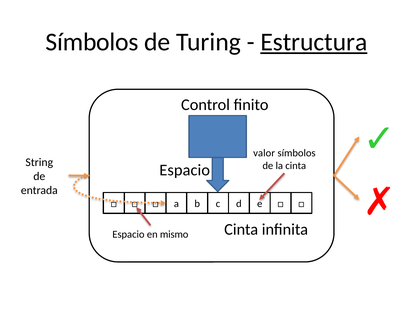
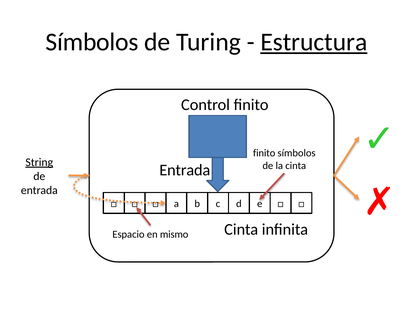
valor at (264, 153): valor -> finito
String underline: none -> present
Espacio at (185, 170): Espacio -> Entrada
